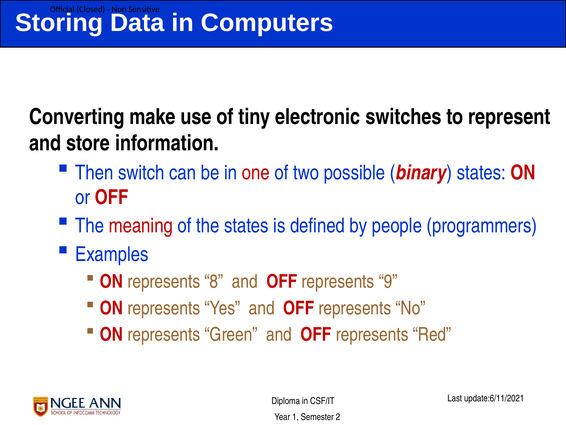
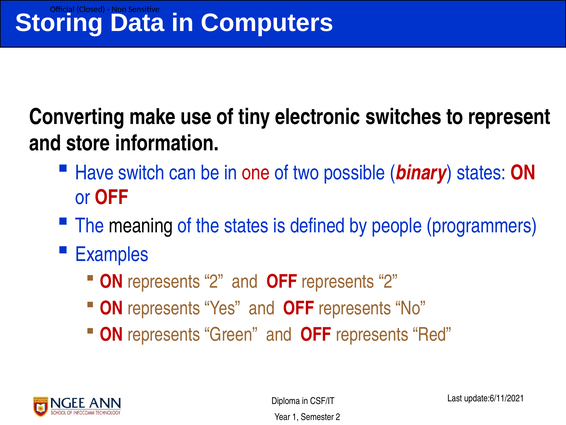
Then: Then -> Have
meaning colour: red -> black
ON represents 8: 8 -> 2
OFF represents 9: 9 -> 2
